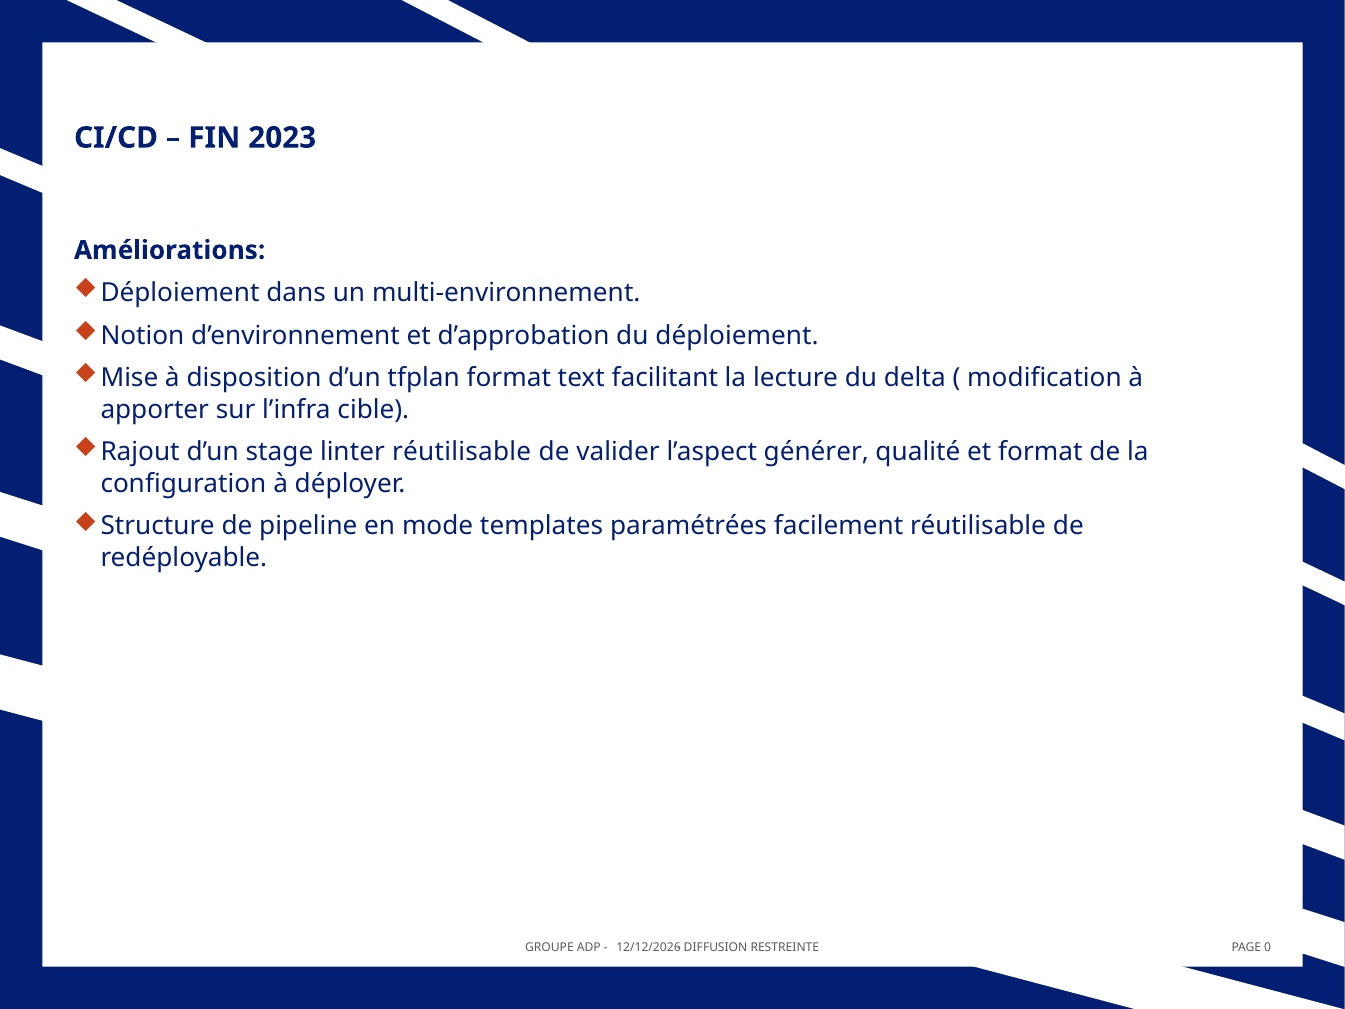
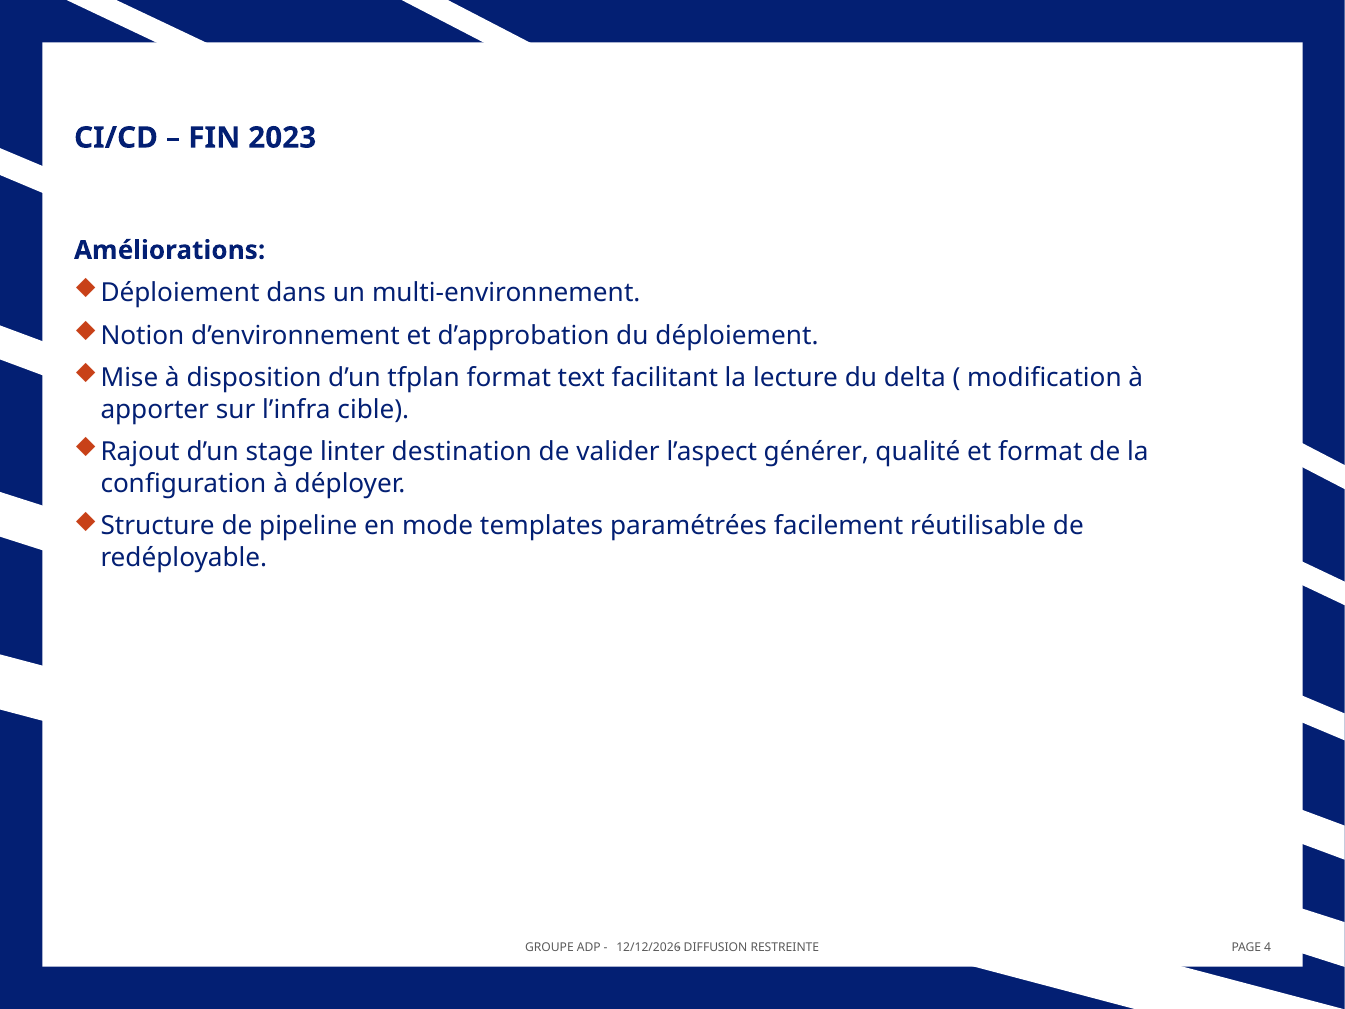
linter réutilisable: réutilisable -> destination
0: 0 -> 4
